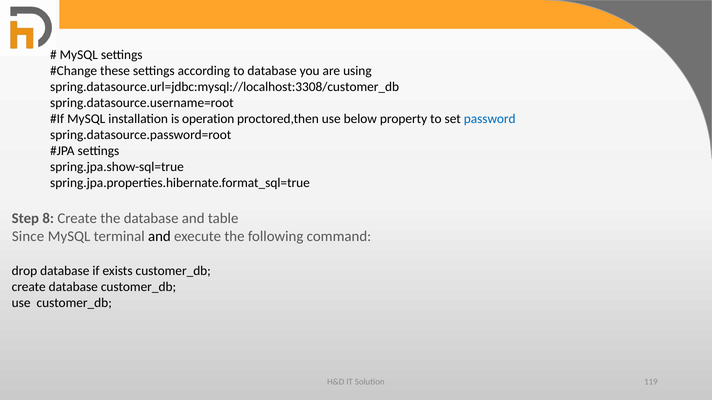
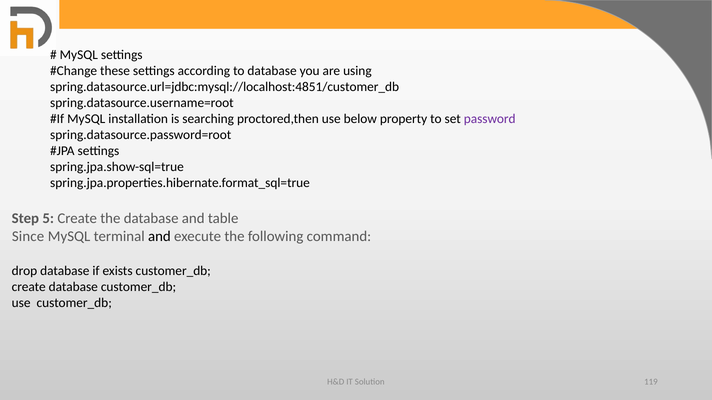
spring.datasource.url=jdbc:mysql://localhost:3308/customer_db: spring.datasource.url=jdbc:mysql://localhost:3308/customer_db -> spring.datasource.url=jdbc:mysql://localhost:4851/customer_db
operation: operation -> searching
password colour: blue -> purple
8: 8 -> 5
